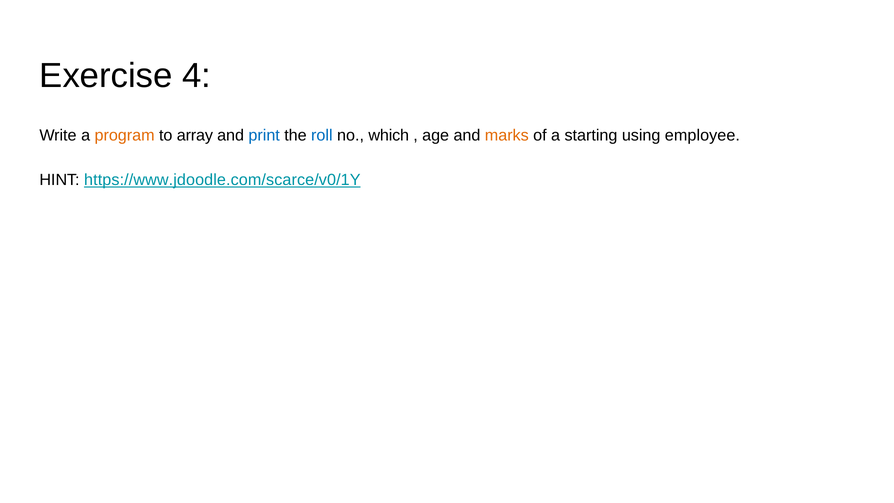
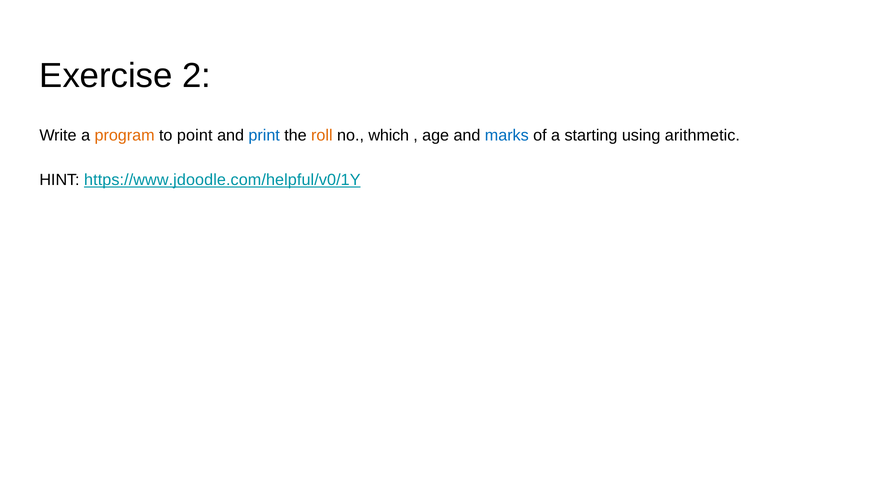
4: 4 -> 2
array: array -> point
roll colour: blue -> orange
marks colour: orange -> blue
employee: employee -> arithmetic
https://www.jdoodle.com/scarce/v0/1Y: https://www.jdoodle.com/scarce/v0/1Y -> https://www.jdoodle.com/helpful/v0/1Y
